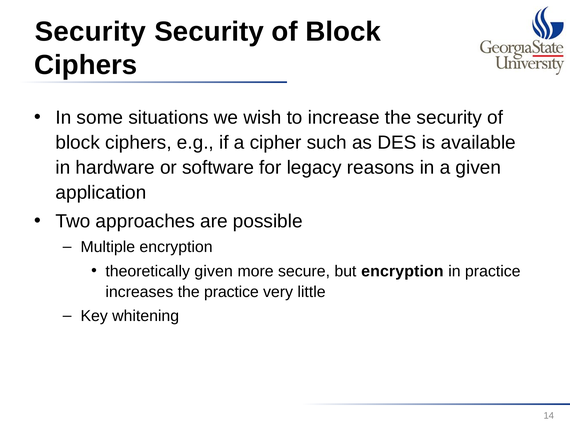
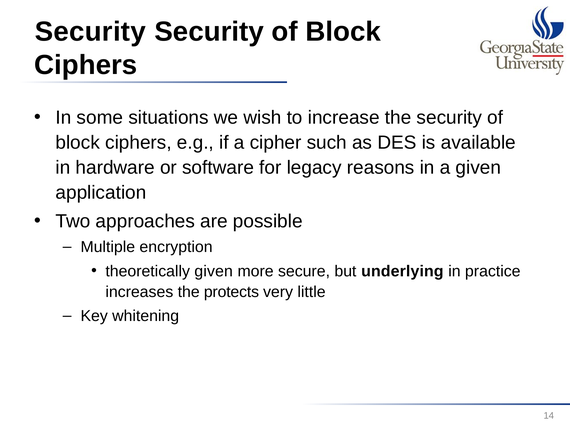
but encryption: encryption -> underlying
the practice: practice -> protects
